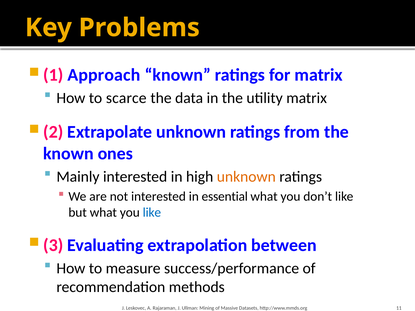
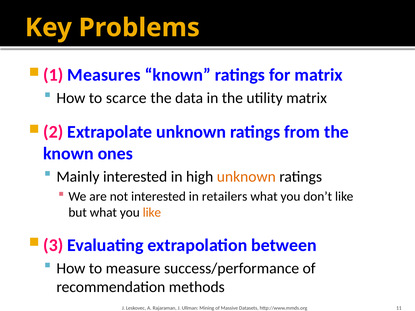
Approach: Approach -> Measures
essential: essential -> retailers
like at (152, 213) colour: blue -> orange
